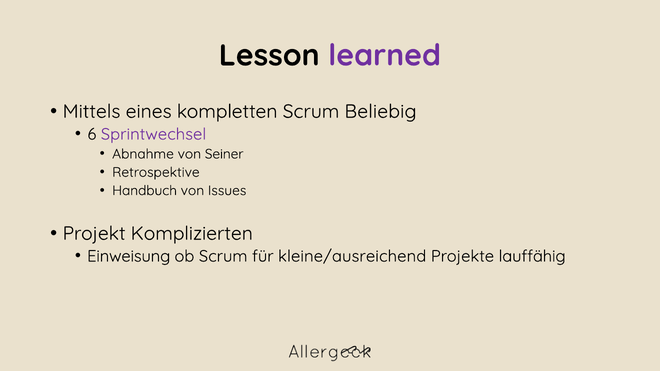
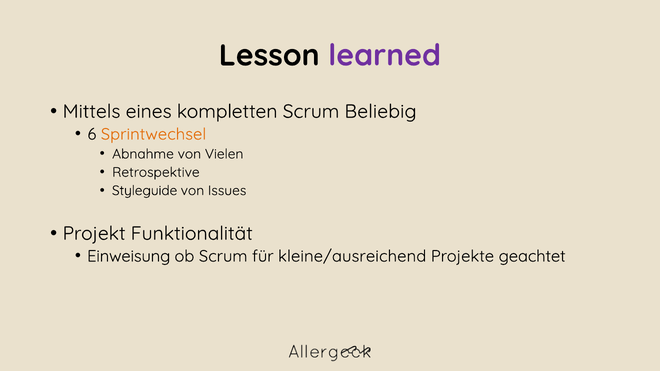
Sprintwechsel colour: purple -> orange
Seiner: Seiner -> Vielen
Handbuch: Handbuch -> Styleguide
Komplizierten: Komplizierten -> Funktionalität
lauffähig: lauffähig -> geachtet
